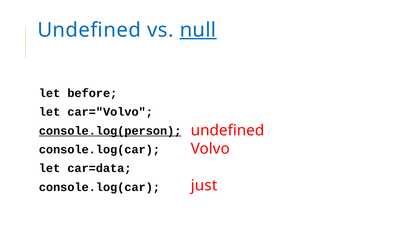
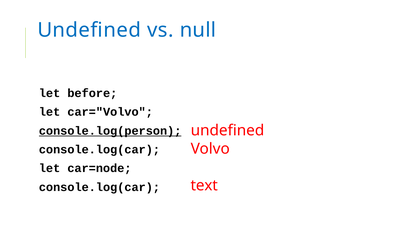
null underline: present -> none
car=data: car=data -> car=node
just: just -> text
